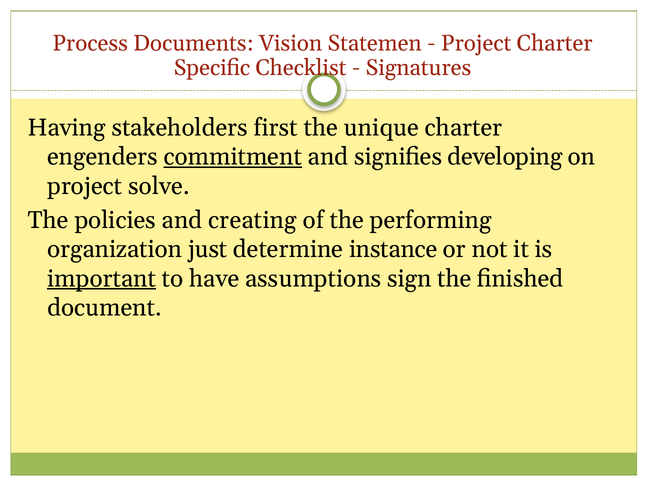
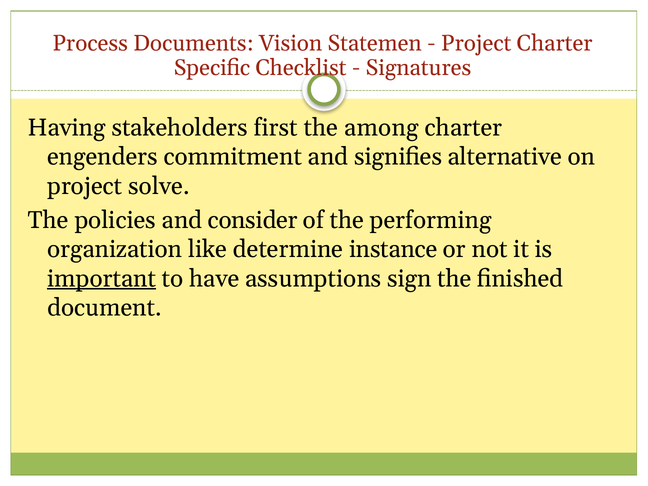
unique: unique -> among
commitment underline: present -> none
developing: developing -> alternative
creating: creating -> consider
just: just -> like
